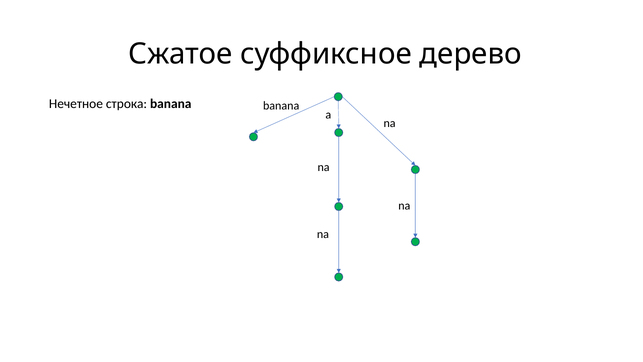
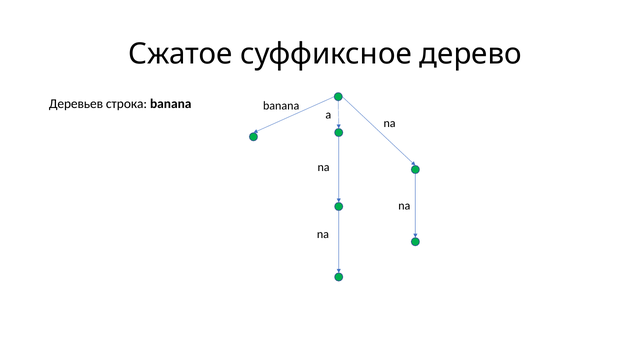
Нечетное: Нечетное -> Деревьев
